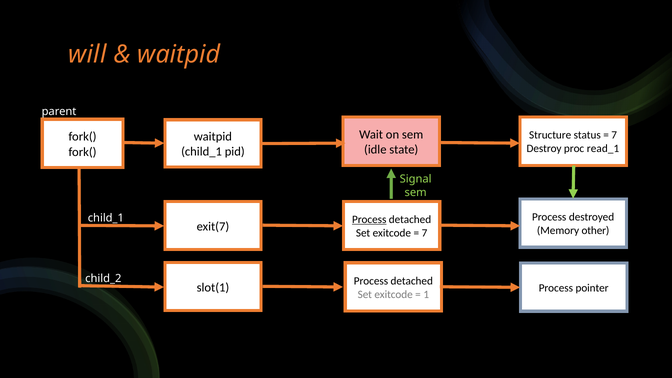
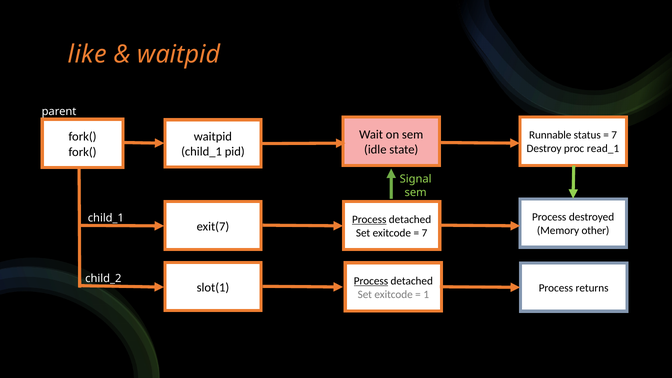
will: will -> like
Structure: Structure -> Runnable
Process at (371, 281) underline: none -> present
pointer: pointer -> returns
